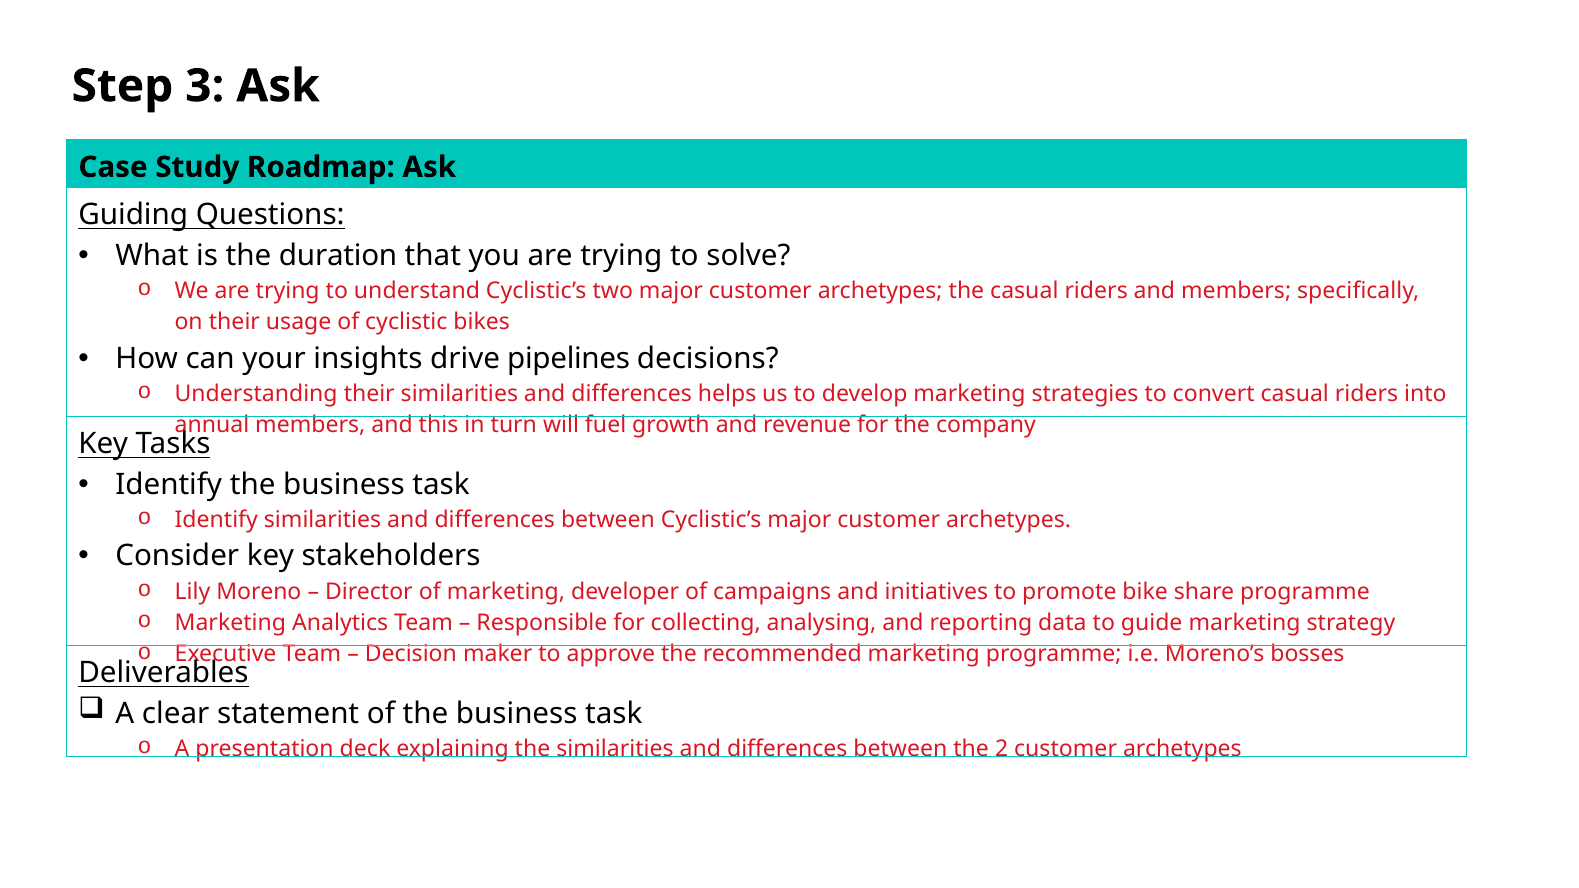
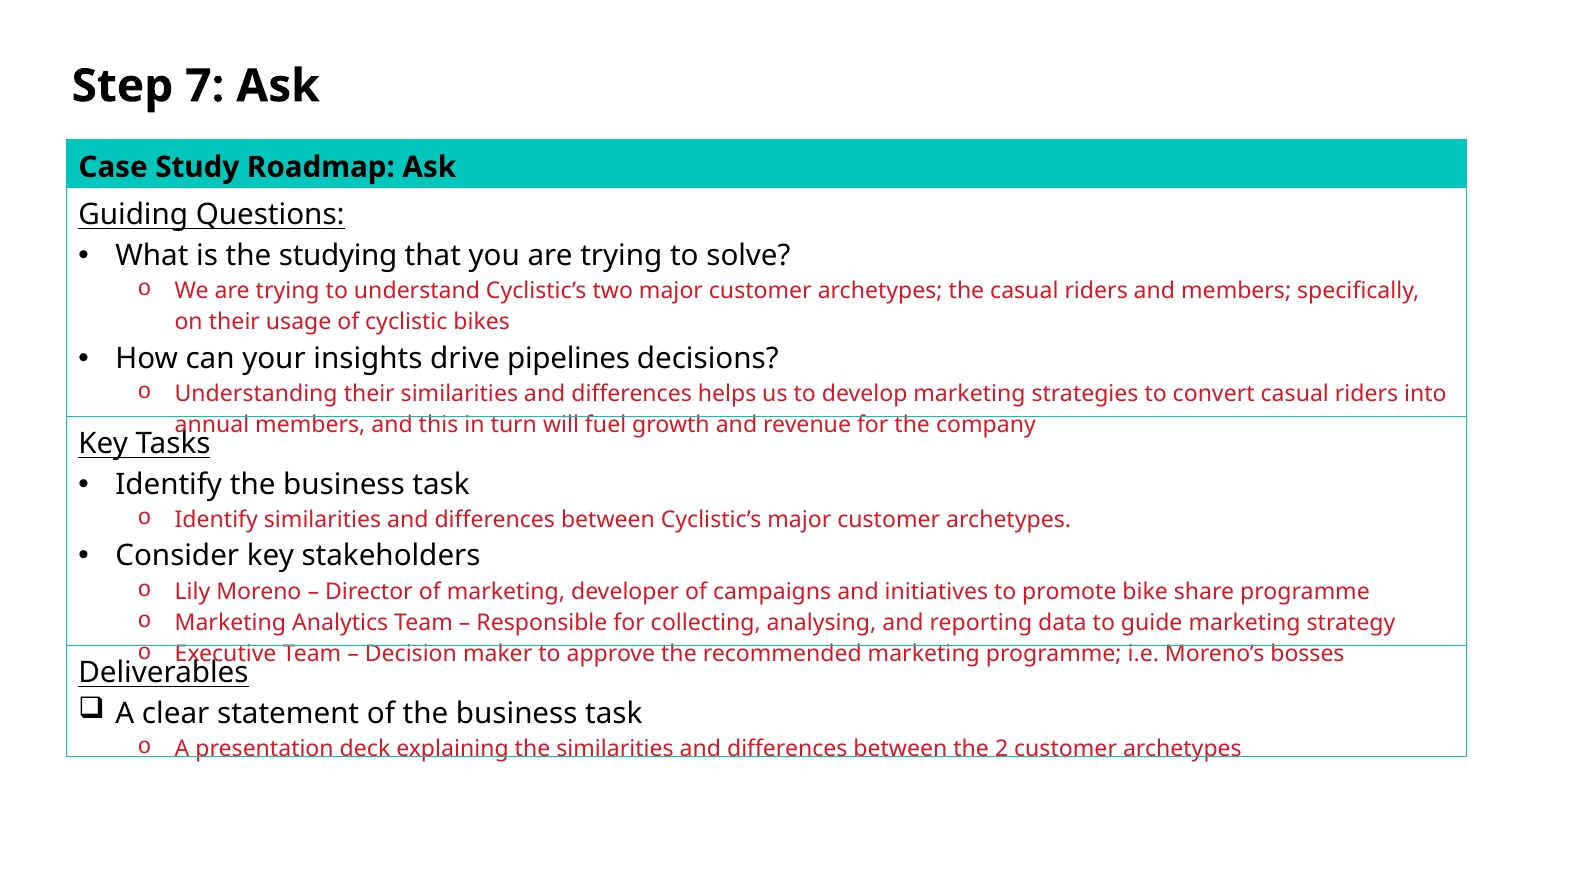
3: 3 -> 7
duration: duration -> studying
